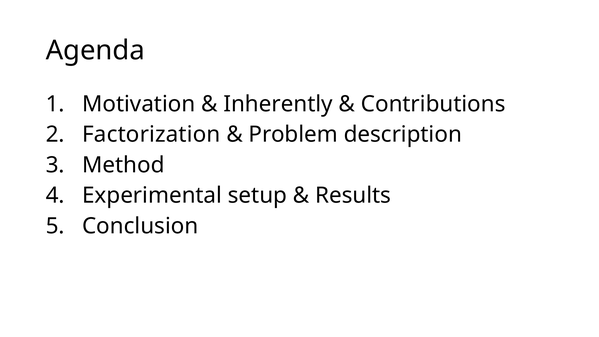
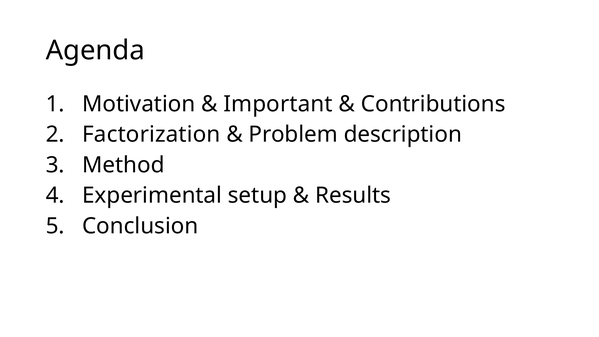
Inherently: Inherently -> Important
